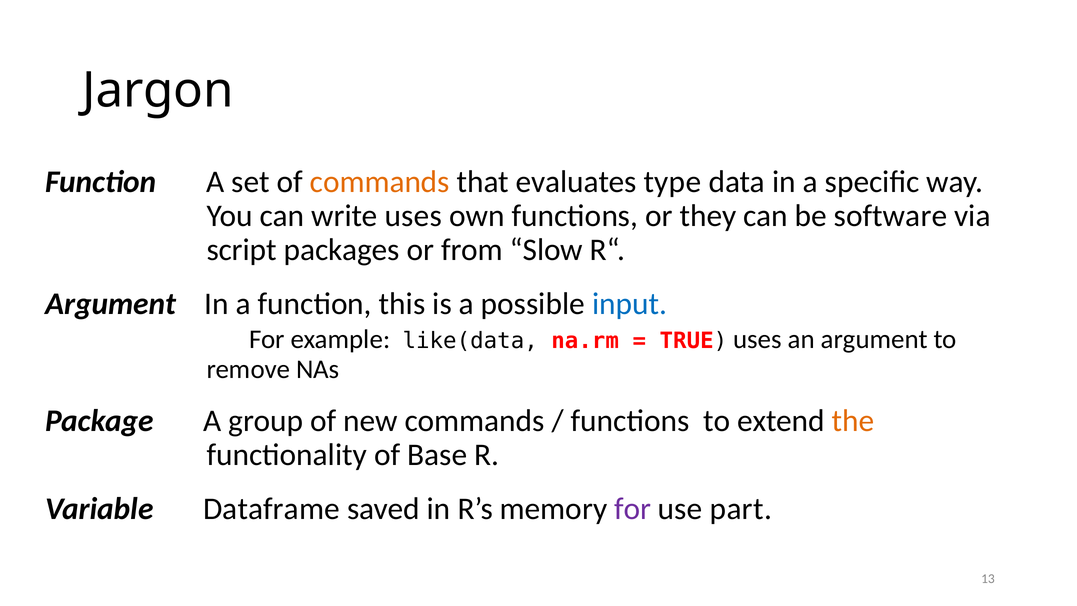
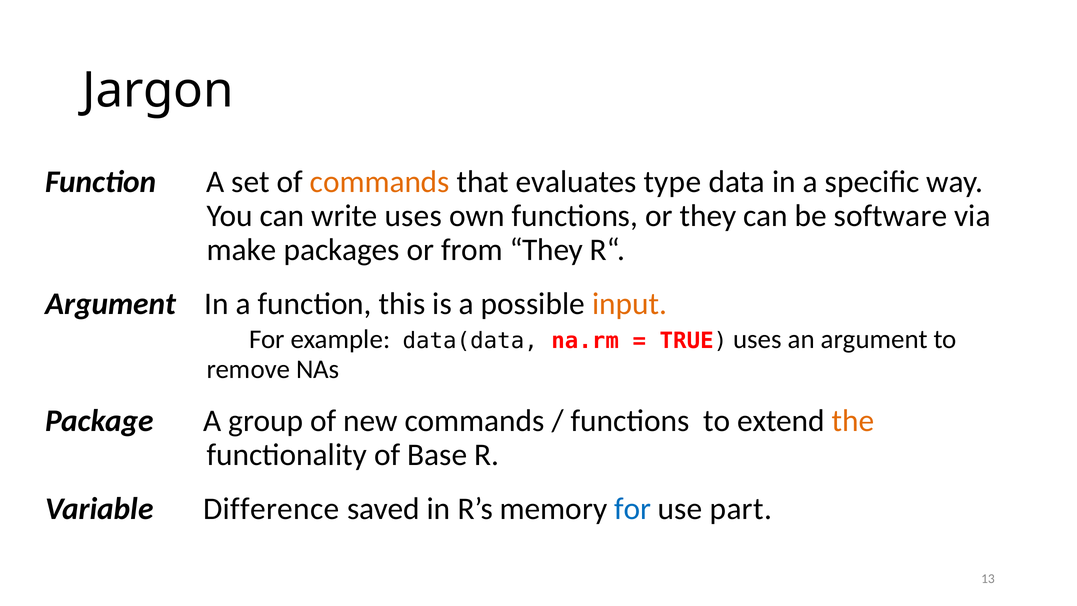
script: script -> make
from Slow: Slow -> They
input colour: blue -> orange
like(data: like(data -> data(data
Dataframe: Dataframe -> Difference
for at (633, 509) colour: purple -> blue
